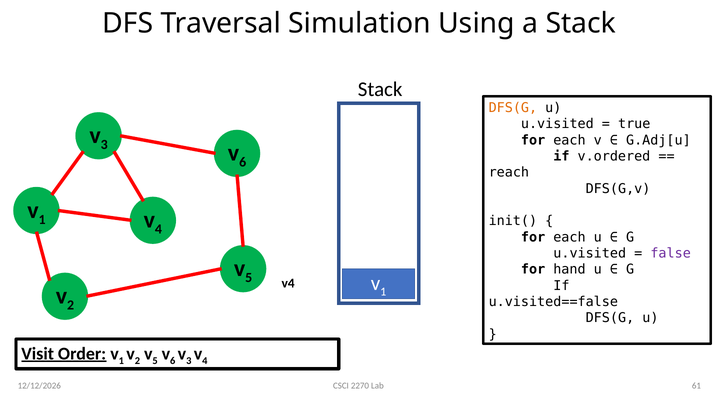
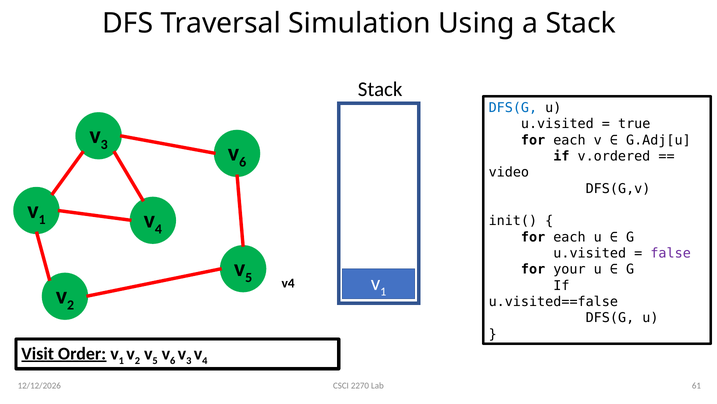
DFS(G at (513, 108) colour: orange -> blue
reach: reach -> video
hand: hand -> your
